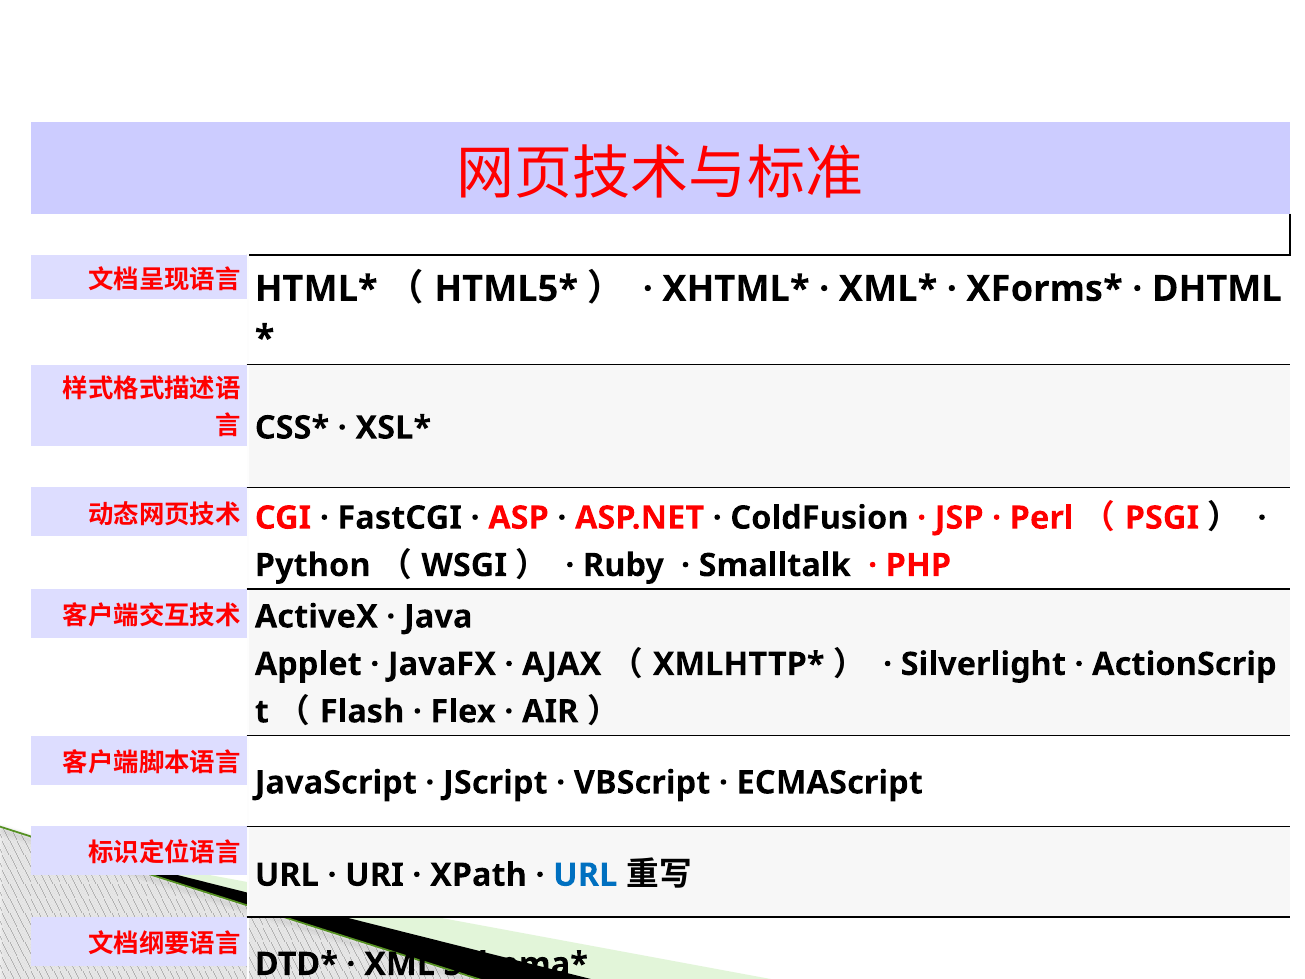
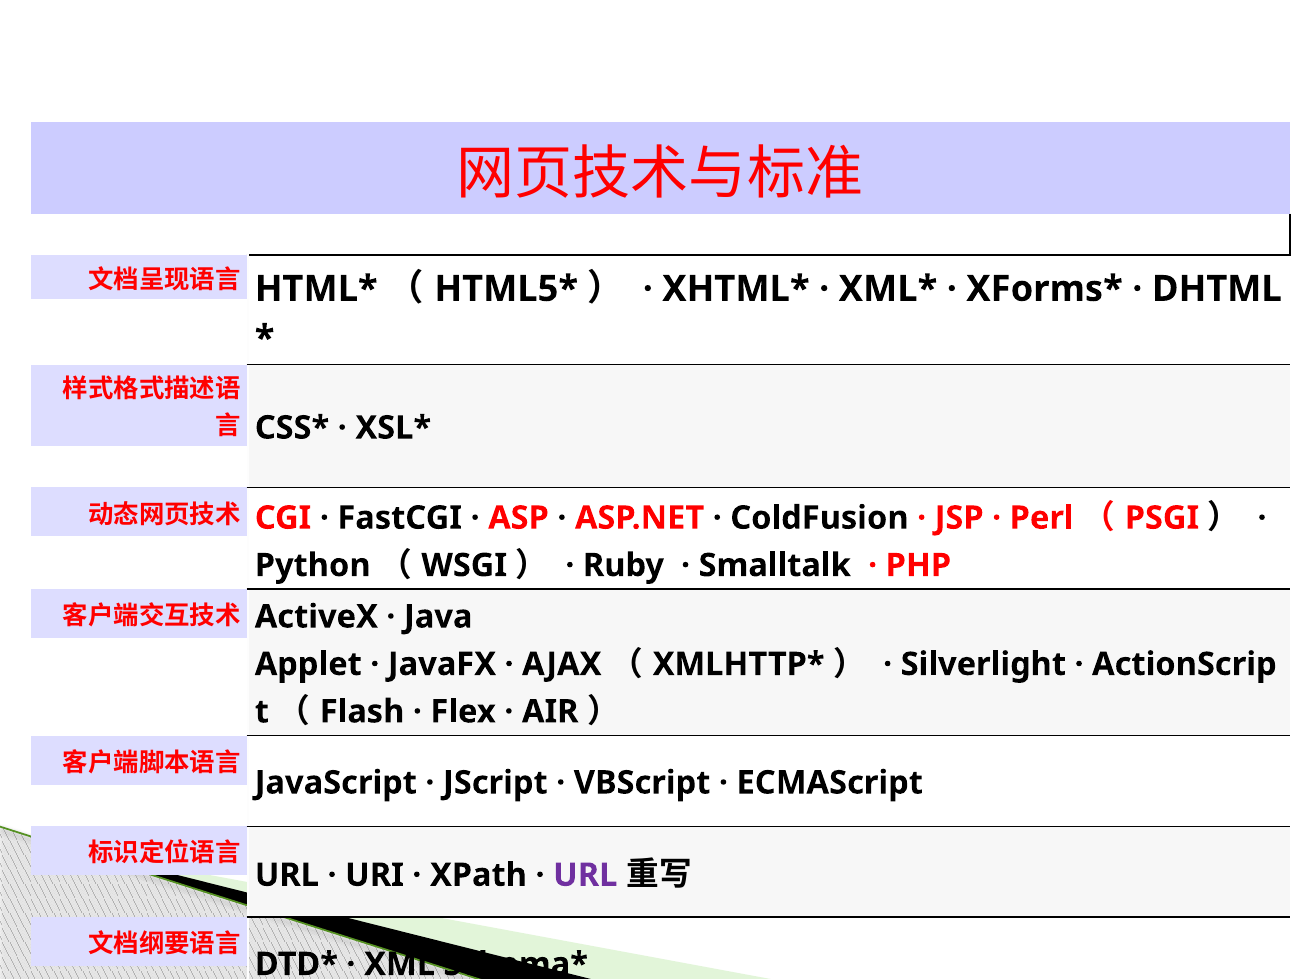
URL at (585, 875) colour: blue -> purple
